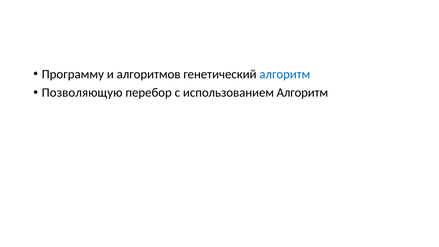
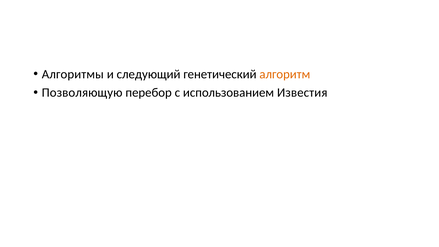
Программу: Программу -> Алгоритмы
алгоритмов: алгоритмов -> следующий
алгоритм at (285, 74) colour: blue -> orange
использованием Алгоритм: Алгоритм -> Известия
